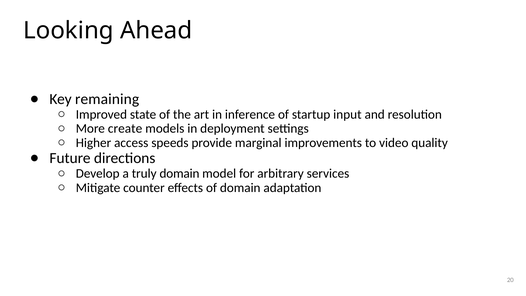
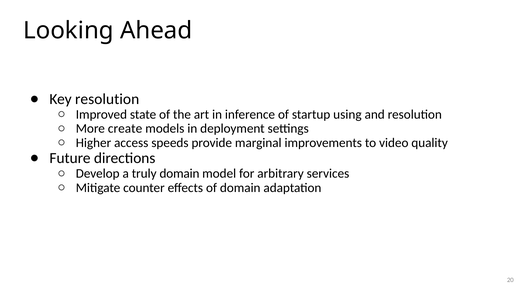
Key remaining: remaining -> resolution
input: input -> using
